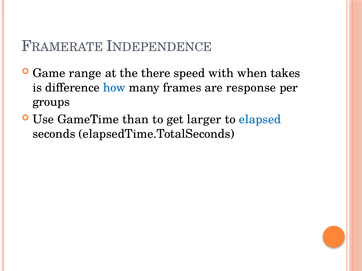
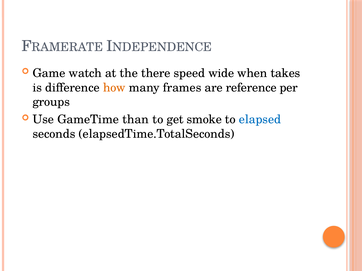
range: range -> watch
with: with -> wide
how colour: blue -> orange
response: response -> reference
larger: larger -> smoke
